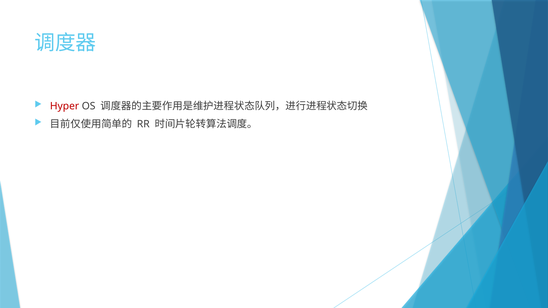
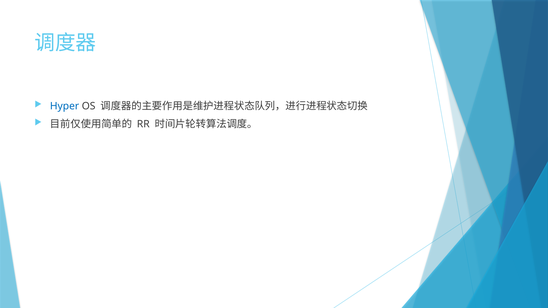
Hyper colour: red -> blue
